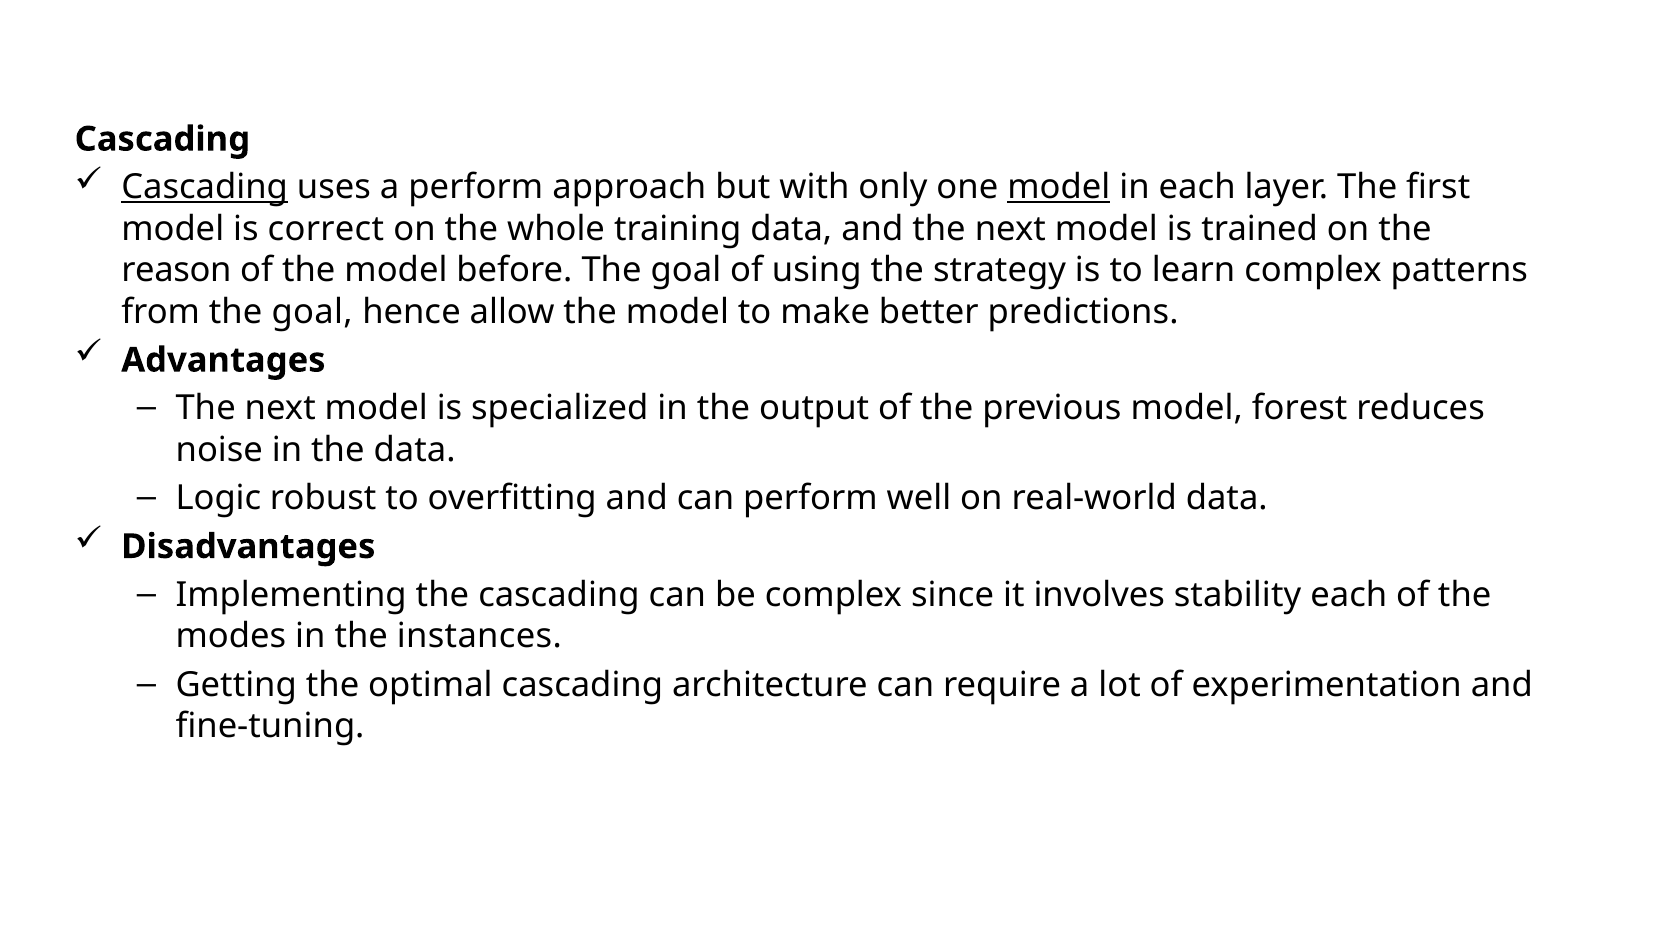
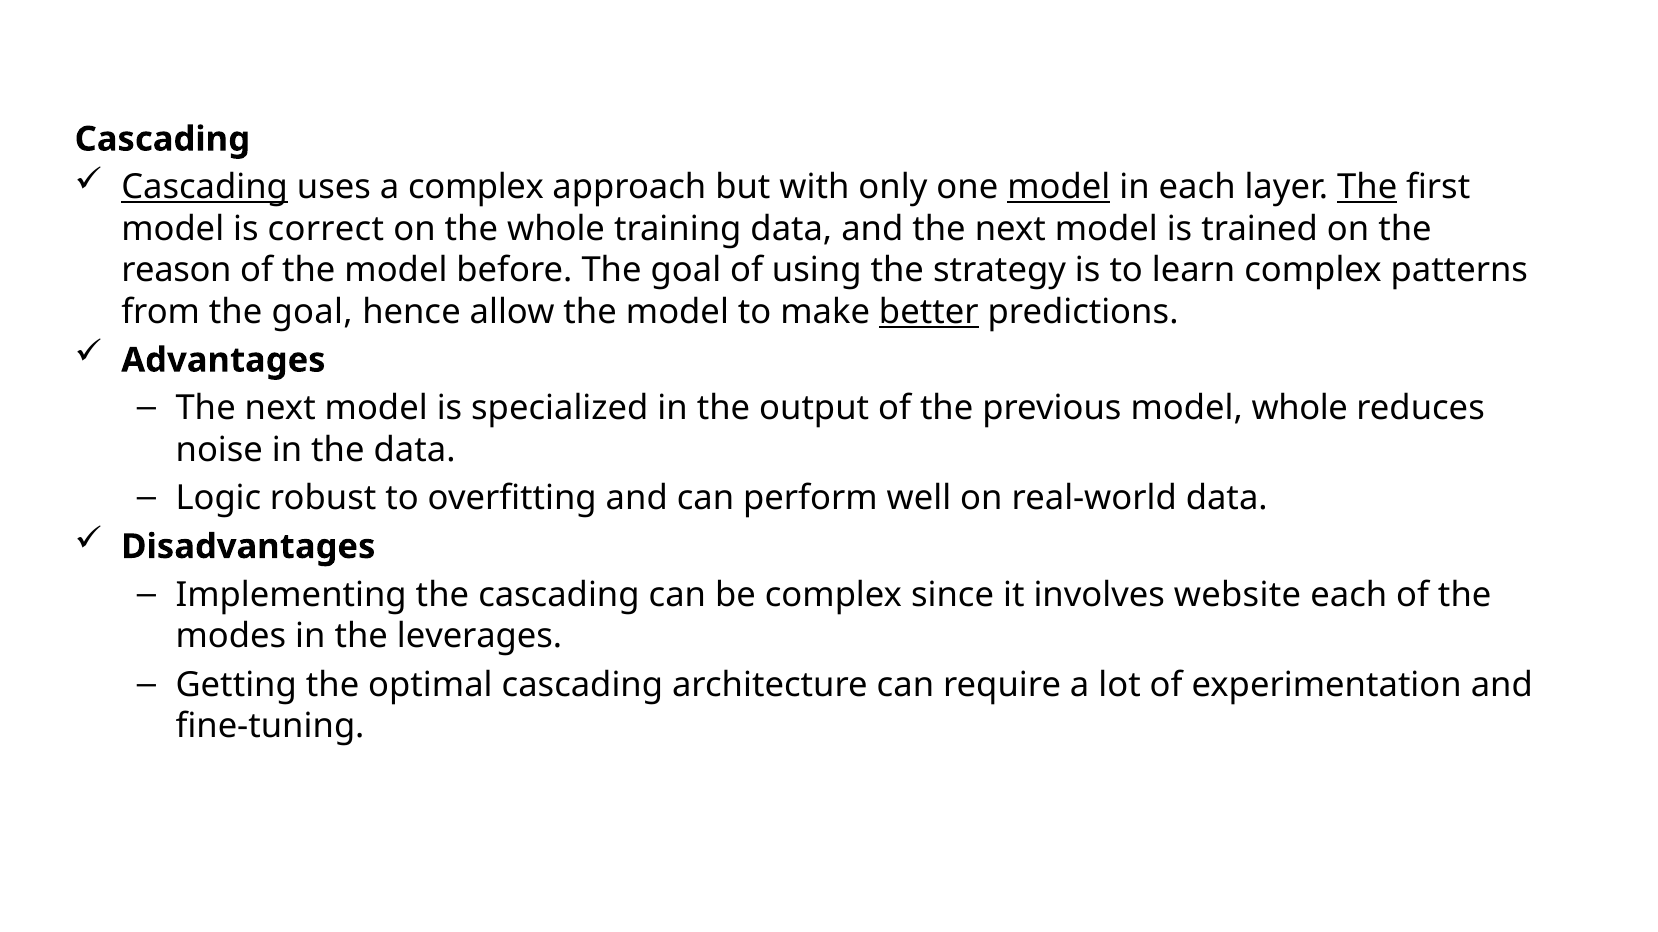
a perform: perform -> complex
The at (1367, 188) underline: none -> present
better underline: none -> present
model forest: forest -> whole
stability: stability -> website
instances: instances -> leverages
